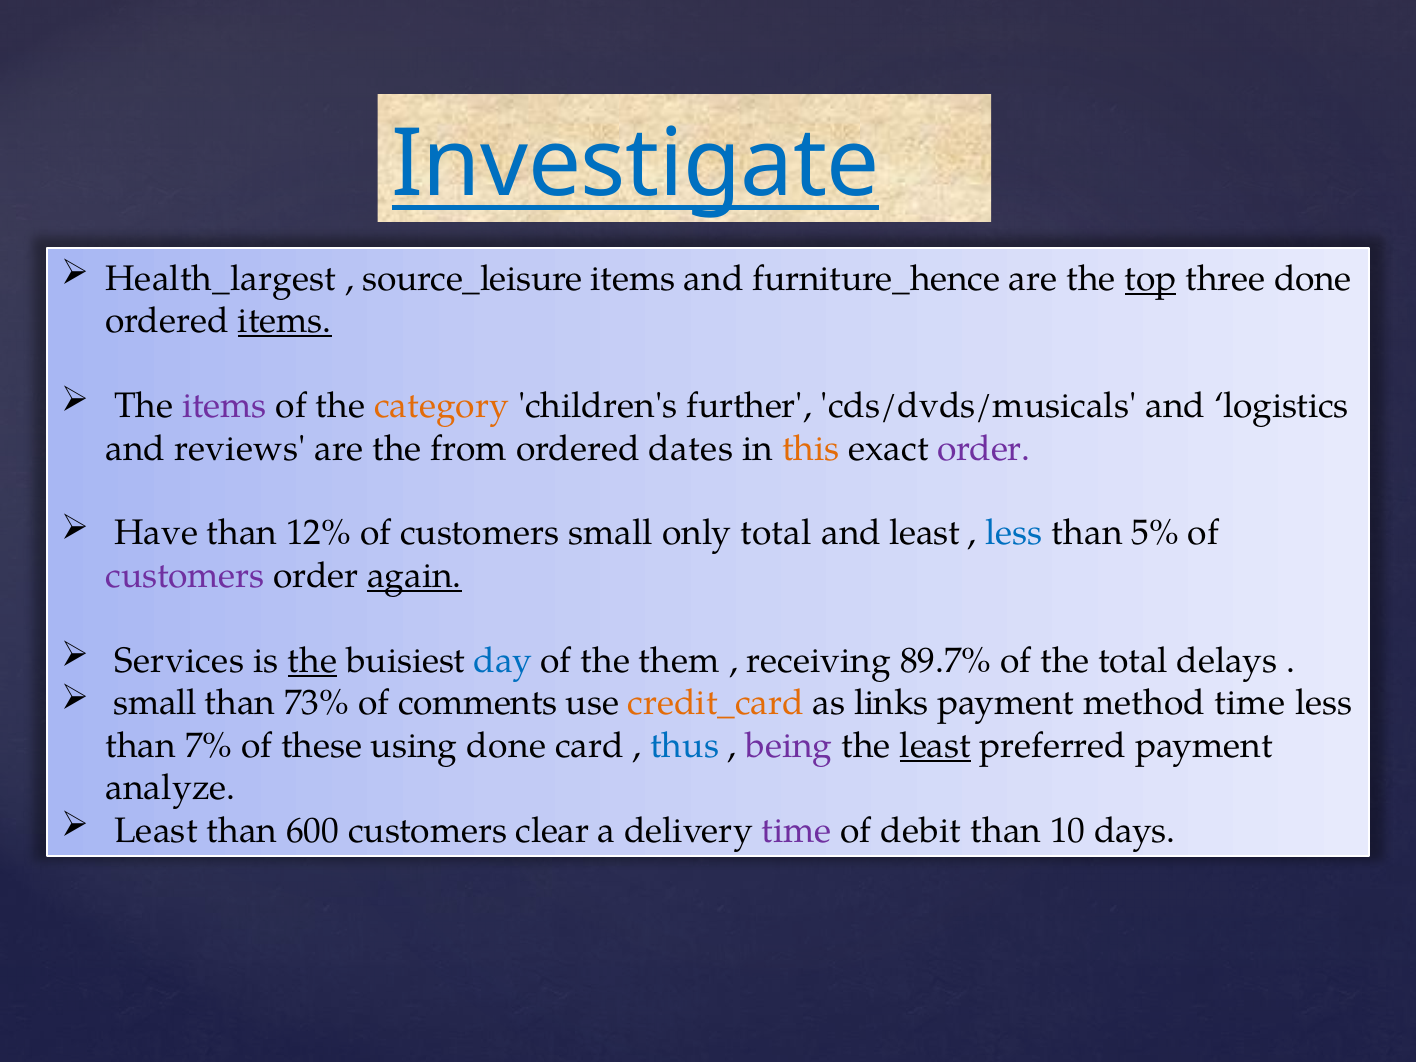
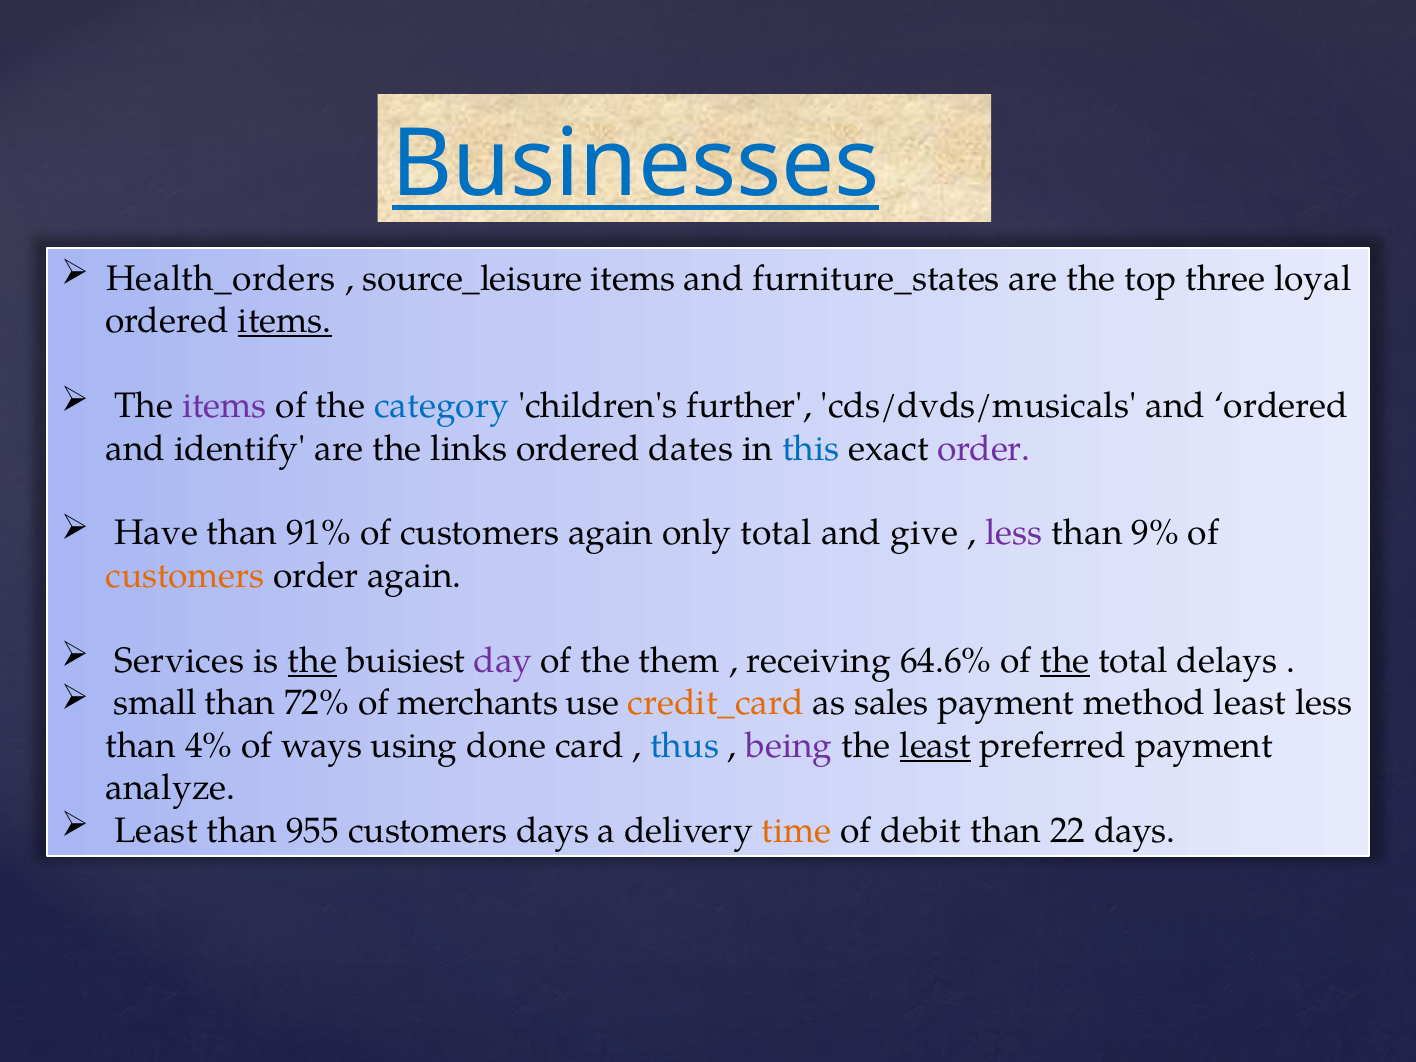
Investigate: Investigate -> Businesses
Health_largest: Health_largest -> Health_orders
furniture_hence: furniture_hence -> furniture_states
top underline: present -> none
three done: done -> loyal
category colour: orange -> blue
and logistics: logistics -> ordered
reviews: reviews -> identify
from: from -> links
this colour: orange -> blue
12%: 12% -> 91%
customers small: small -> again
and least: least -> give
less at (1014, 533) colour: blue -> purple
5%: 5% -> 9%
customers at (185, 576) colour: purple -> orange
again at (414, 576) underline: present -> none
day colour: blue -> purple
89.7%: 89.7% -> 64.6%
the at (1065, 661) underline: none -> present
73%: 73% -> 72%
comments: comments -> merchants
links: links -> sales
method time: time -> least
7%: 7% -> 4%
these: these -> ways
600: 600 -> 955
customers clear: clear -> days
time at (797, 831) colour: purple -> orange
10: 10 -> 22
